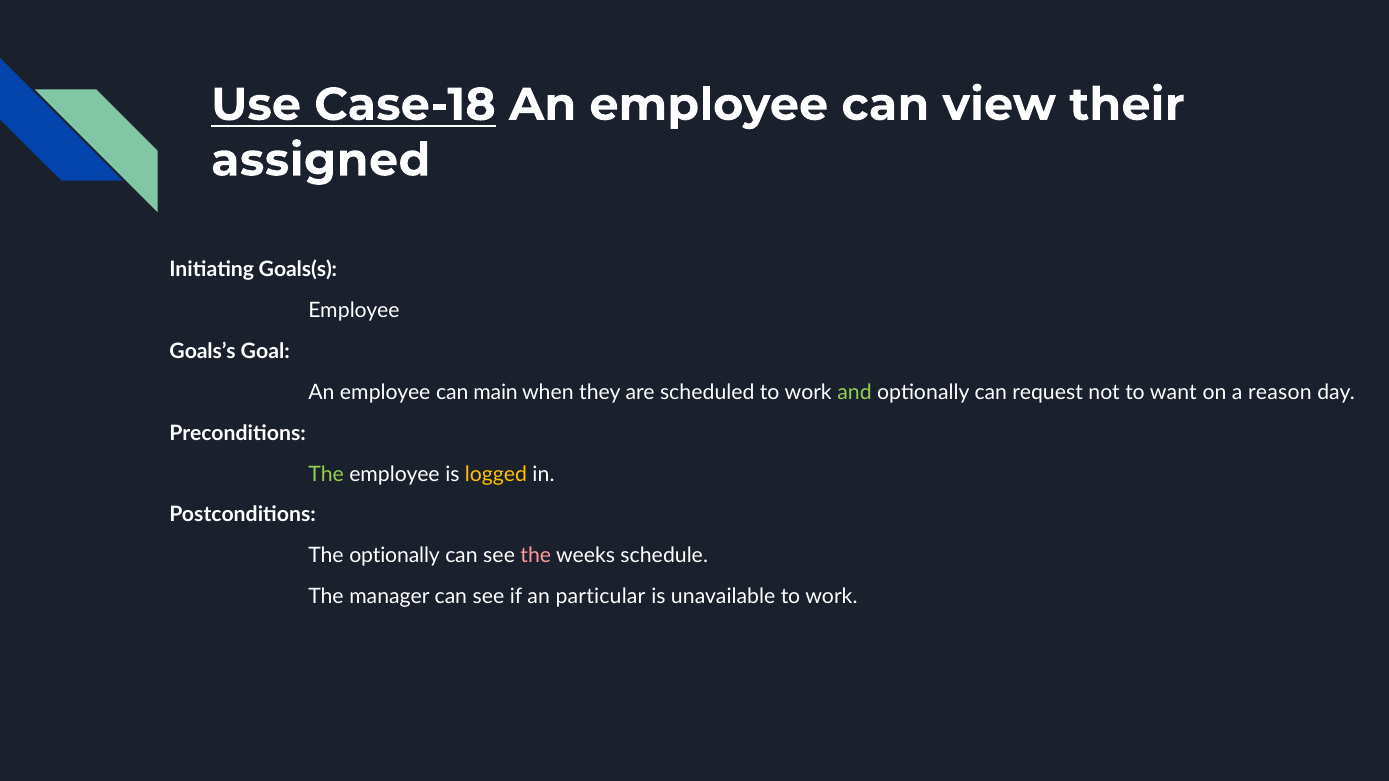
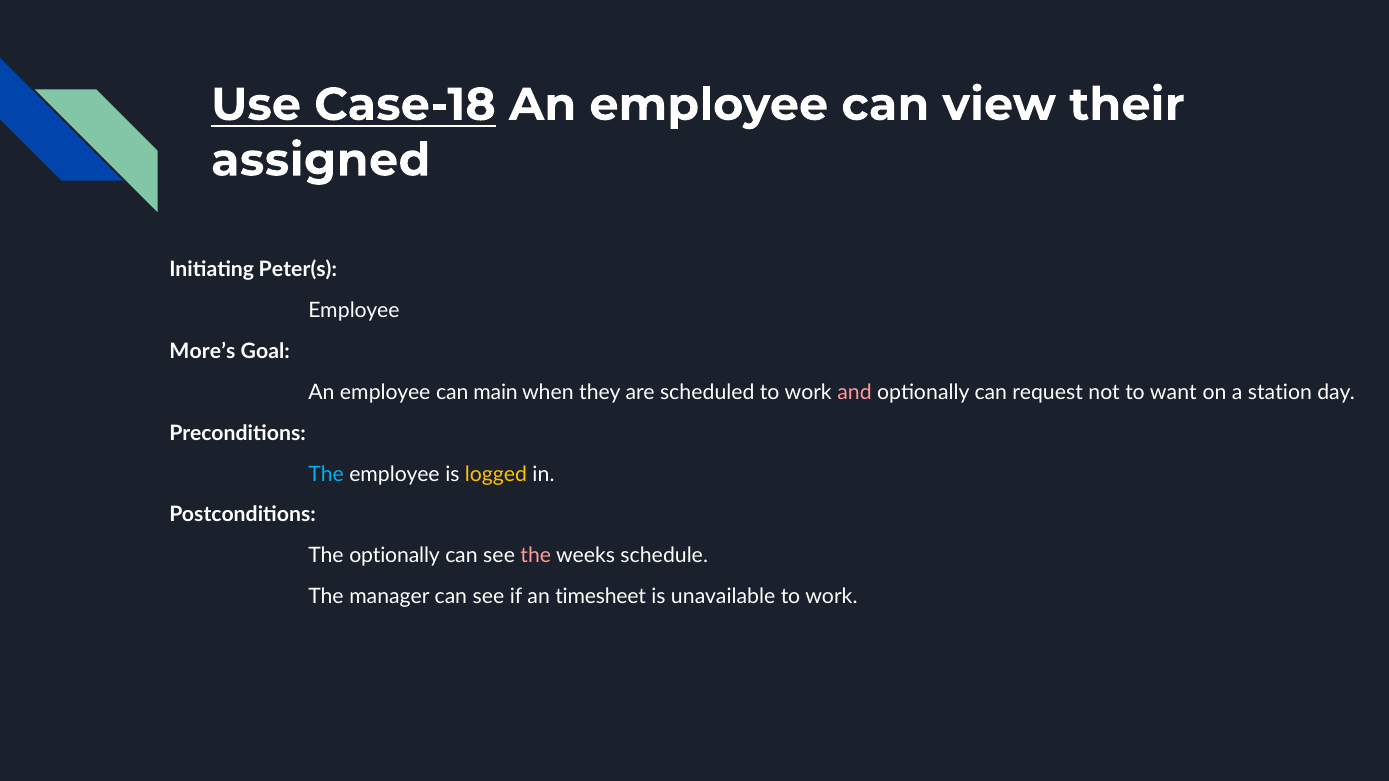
Goals(s: Goals(s -> Peter(s
Goals’s: Goals’s -> More’s
and colour: light green -> pink
reason: reason -> station
The at (326, 474) colour: light green -> light blue
particular: particular -> timesheet
